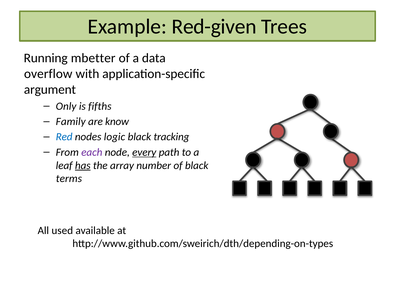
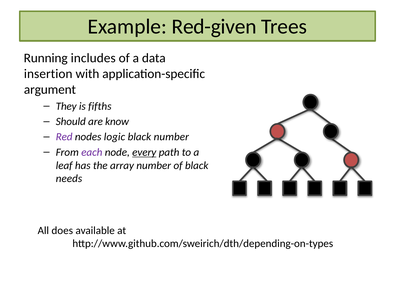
mbetter: mbetter -> includes
overflow: overflow -> insertion
Only: Only -> They
Family: Family -> Should
Red colour: blue -> purple
black tracking: tracking -> number
has underline: present -> none
terms: terms -> needs
used: used -> does
